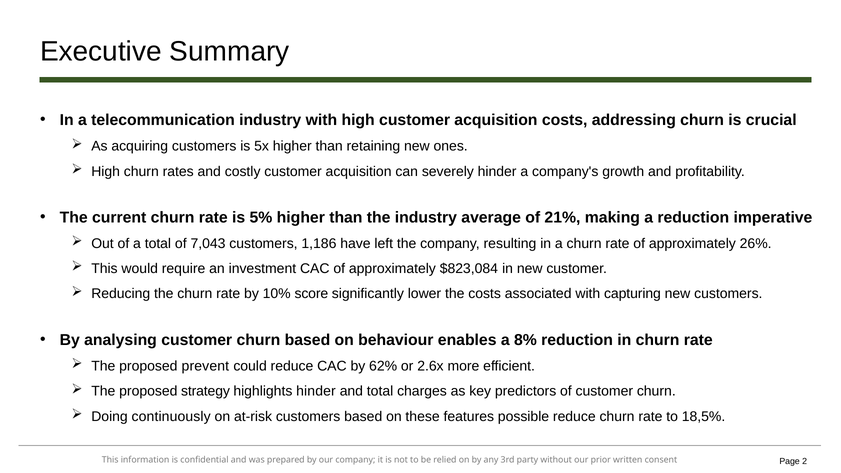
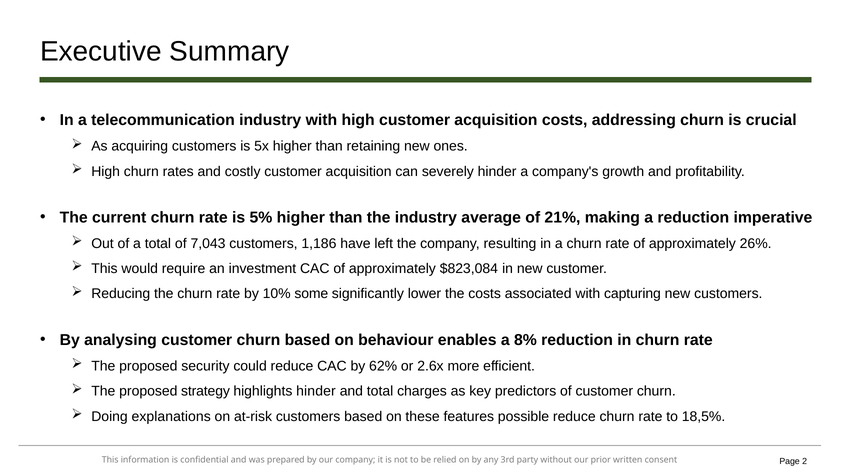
score: score -> some
prevent: prevent -> security
continuously: continuously -> explanations
